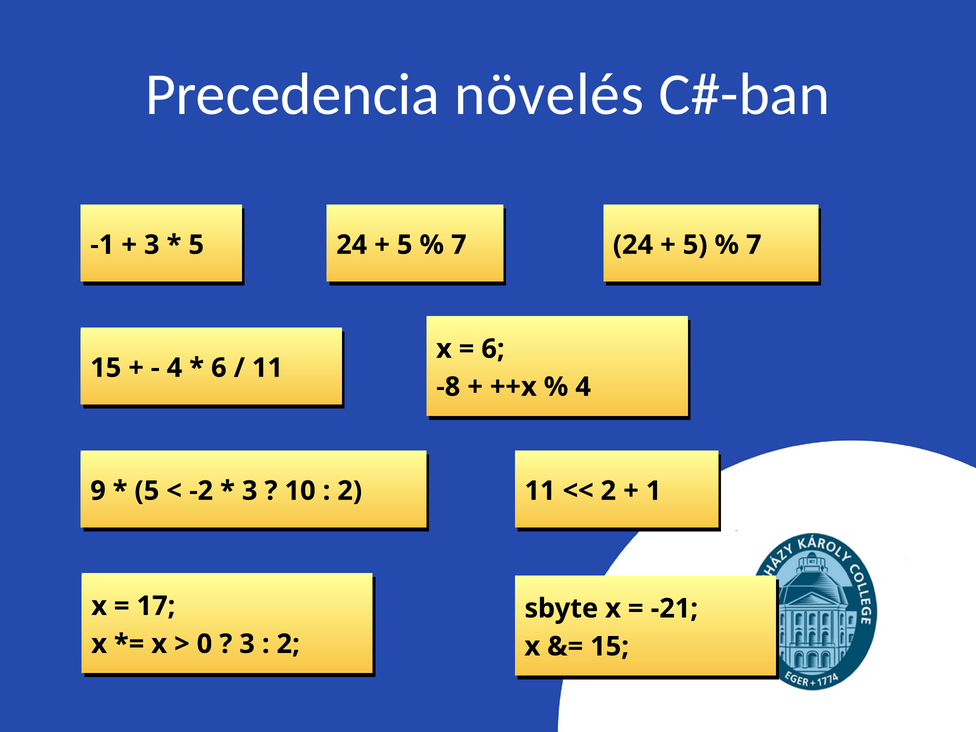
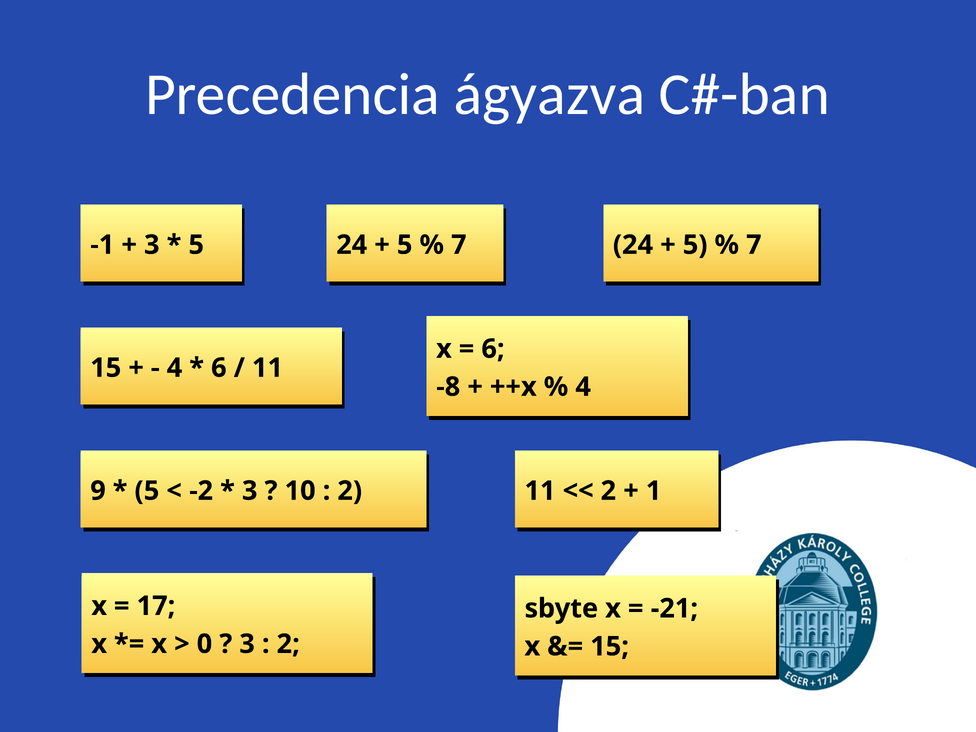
növelés: növelés -> ágyazva
